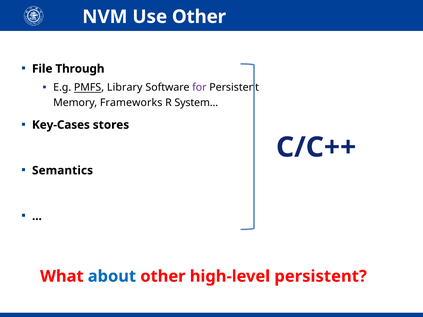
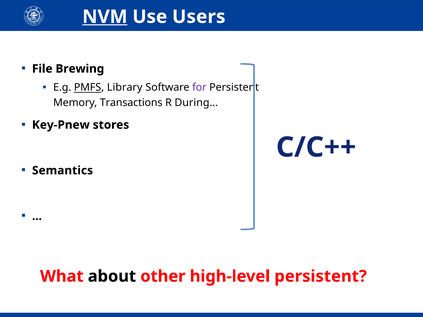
NVM underline: none -> present
Use Other: Other -> Users
Through: Through -> Brewing
Frameworks: Frameworks -> Transactions
System…: System… -> During…
Key-Cases: Key-Cases -> Key-Pnew
about colour: blue -> black
